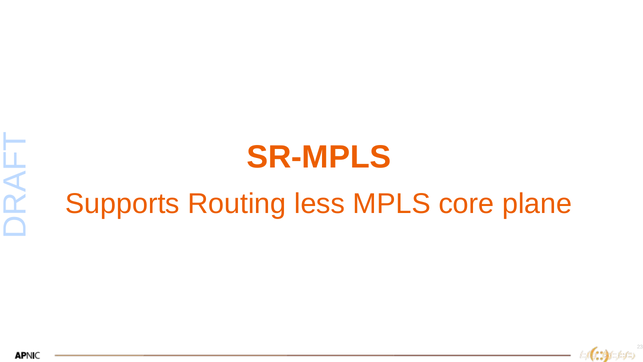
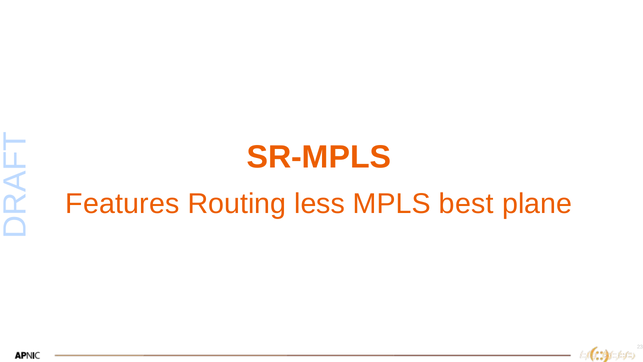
Supports: Supports -> Features
core: core -> best
